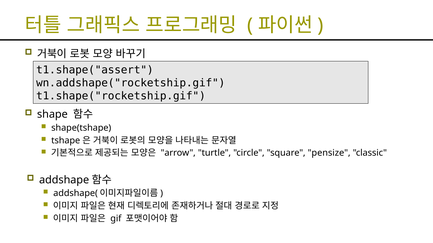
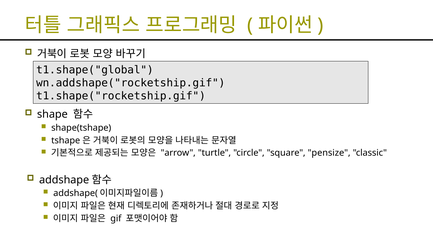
t1.shape("assert: t1.shape("assert -> t1.shape("global
